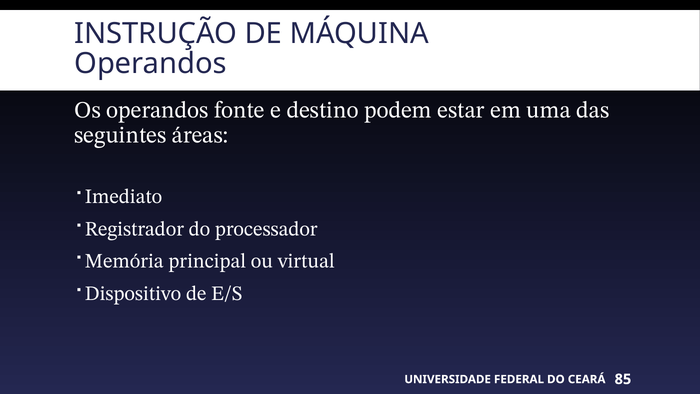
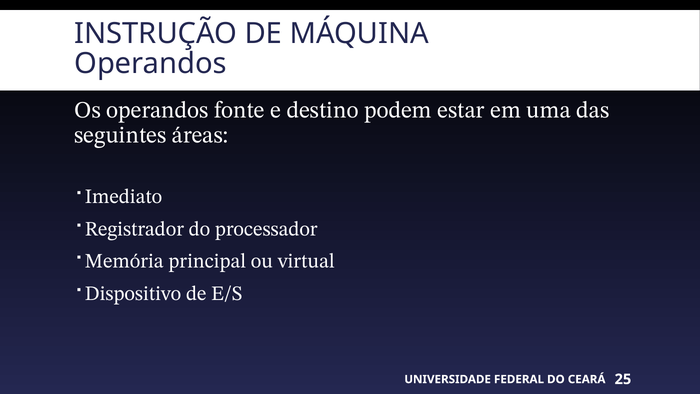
85: 85 -> 25
